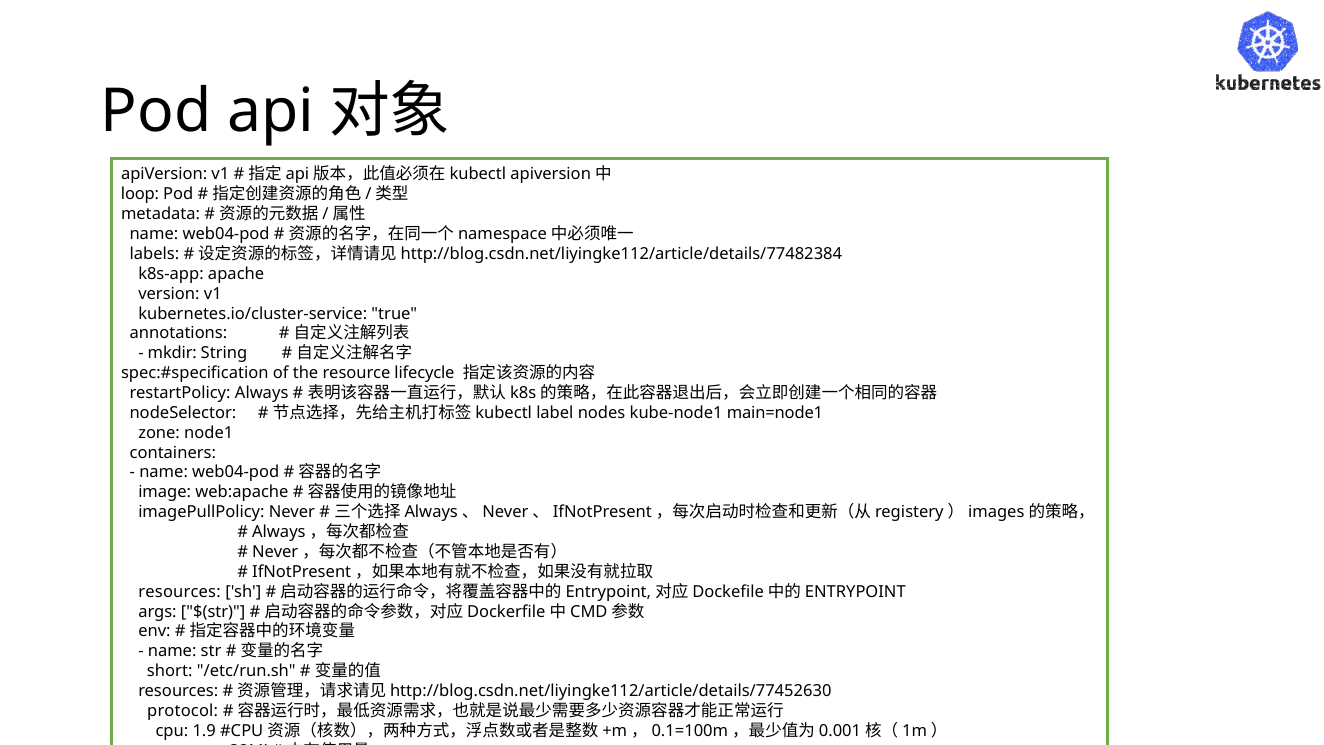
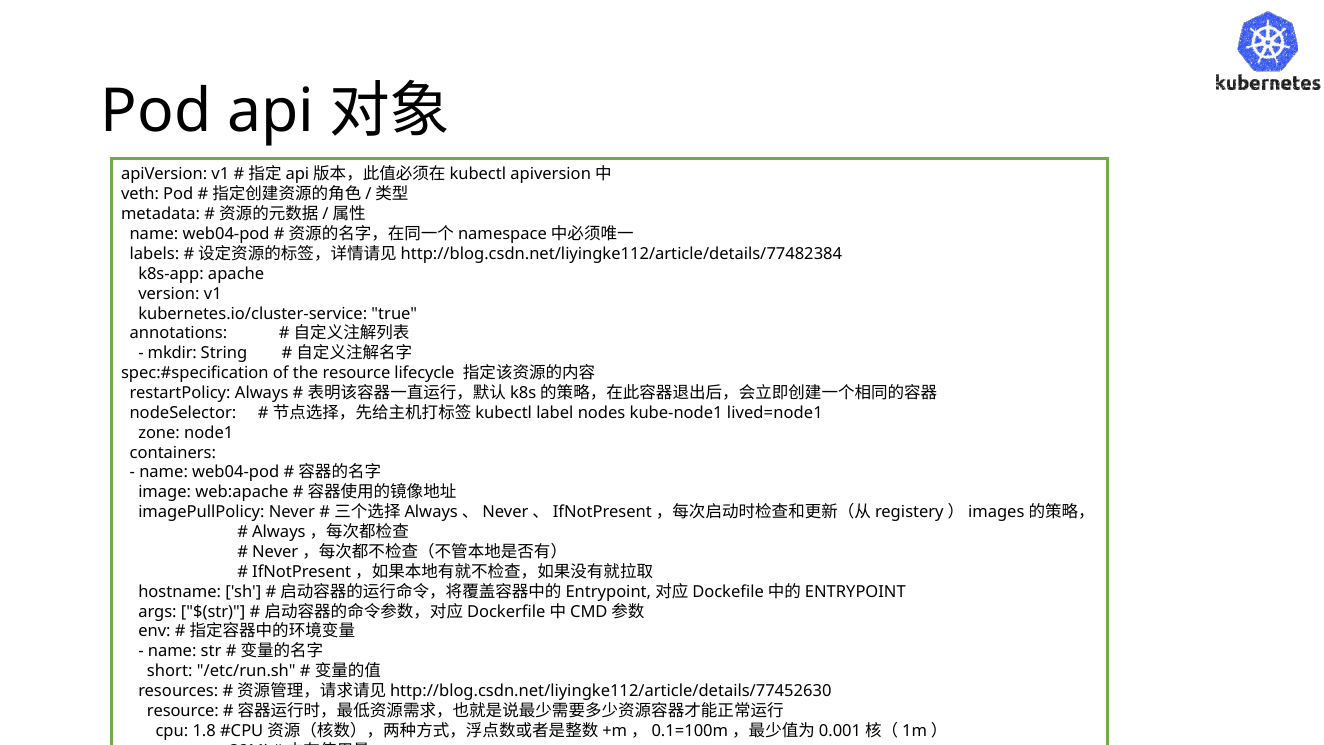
loop: loop -> veth
main=node1: main=node1 -> lived=node1
resources at (180, 591): resources -> hostname
protocol at (183, 711): protocol -> resource
1.9: 1.9 -> 1.8
